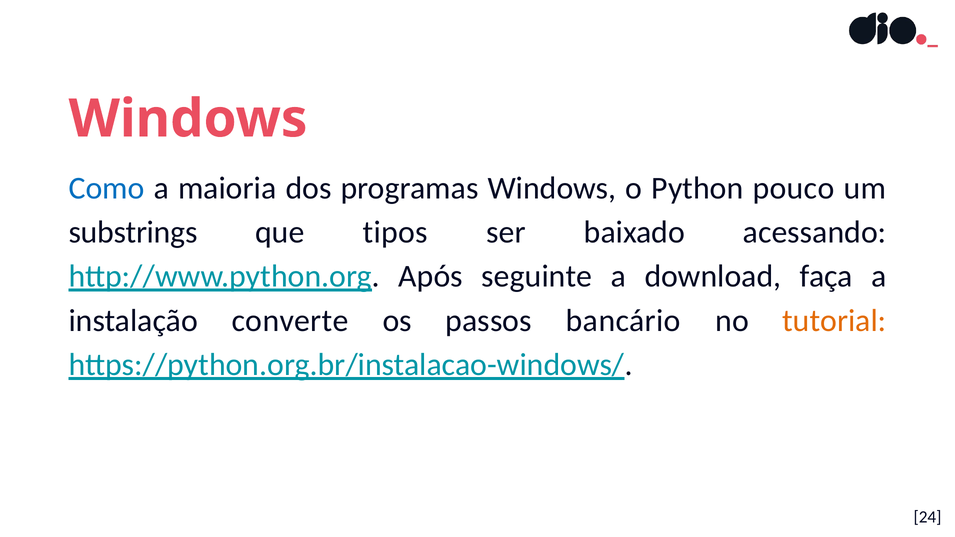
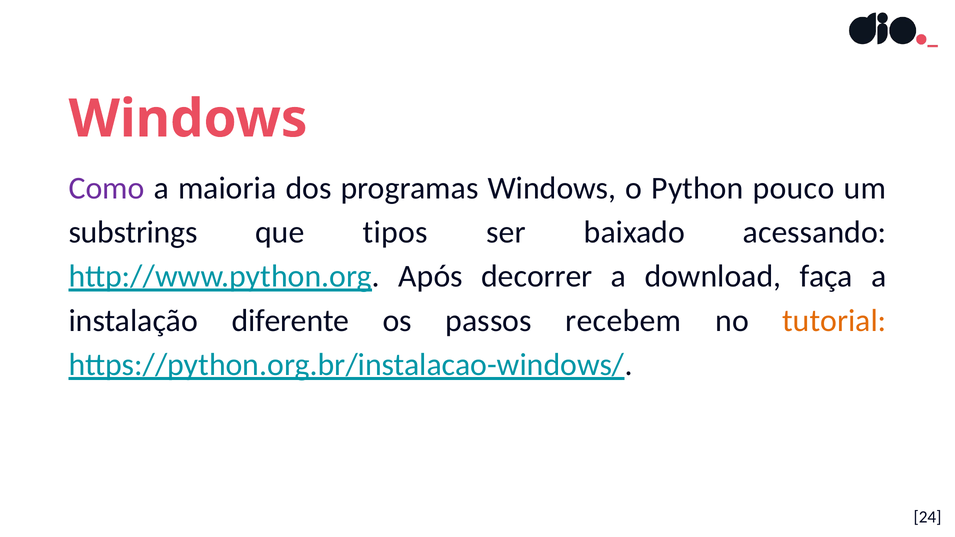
Como colour: blue -> purple
seguinte: seguinte -> decorrer
converte: converte -> diferente
bancário: bancário -> recebem
